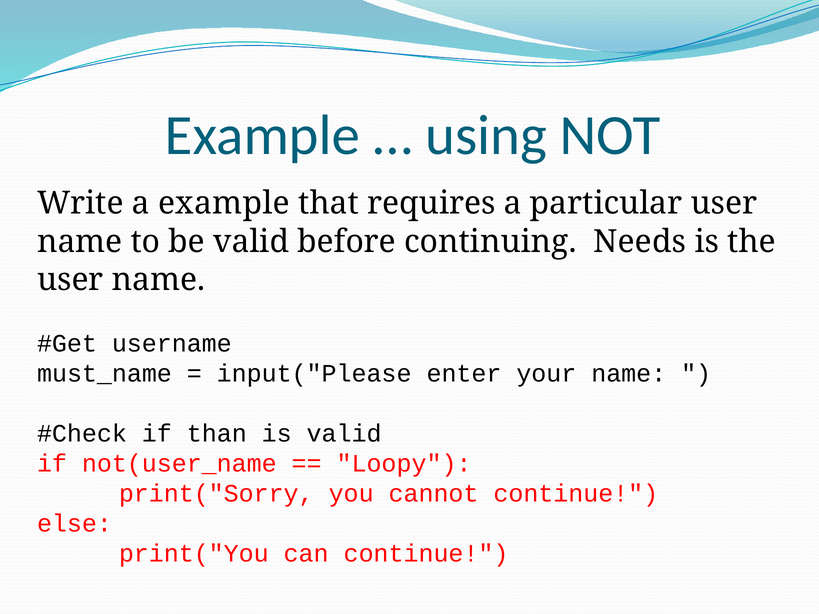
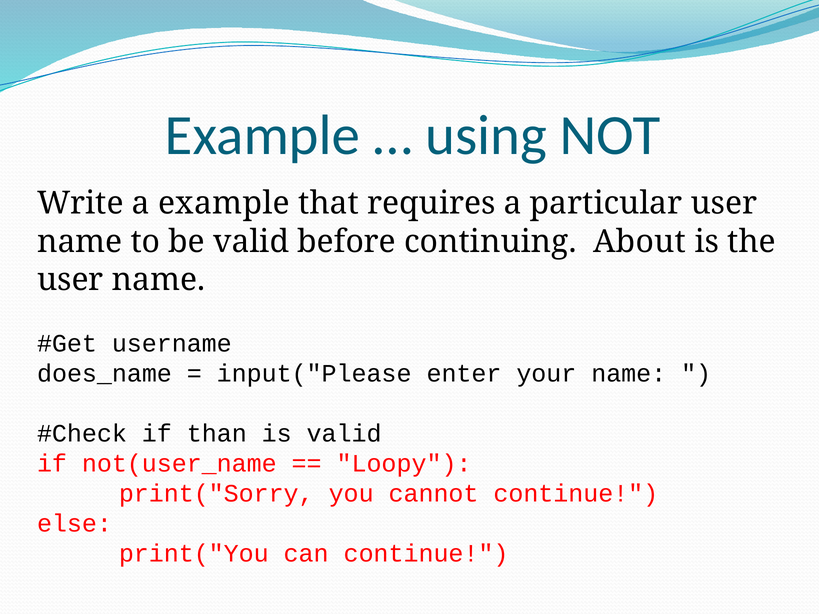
Needs: Needs -> About
must_name: must_name -> does_name
